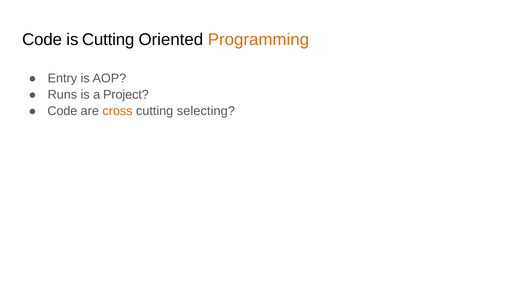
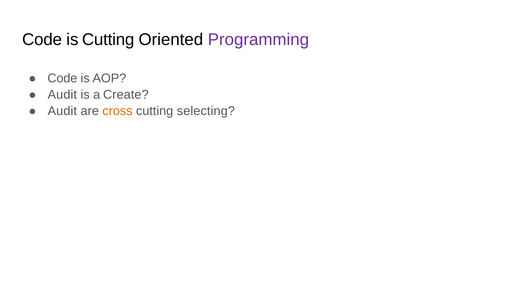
Programming colour: orange -> purple
Entry at (62, 78): Entry -> Code
Runs at (62, 95): Runs -> Audit
Project: Project -> Create
Code at (62, 111): Code -> Audit
